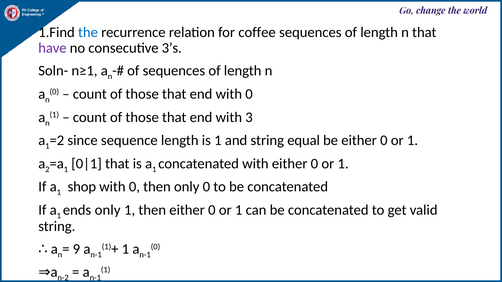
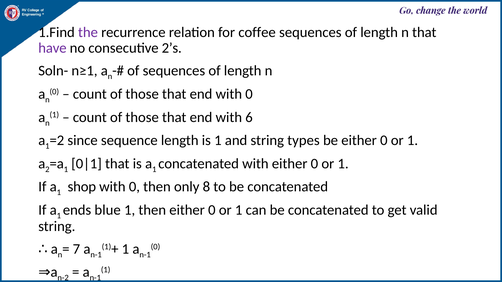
the at (88, 32) colour: blue -> purple
3’s: 3’s -> 2’s
3: 3 -> 6
equal: equal -> types
only 0: 0 -> 8
ends only: only -> blue
9: 9 -> 7
